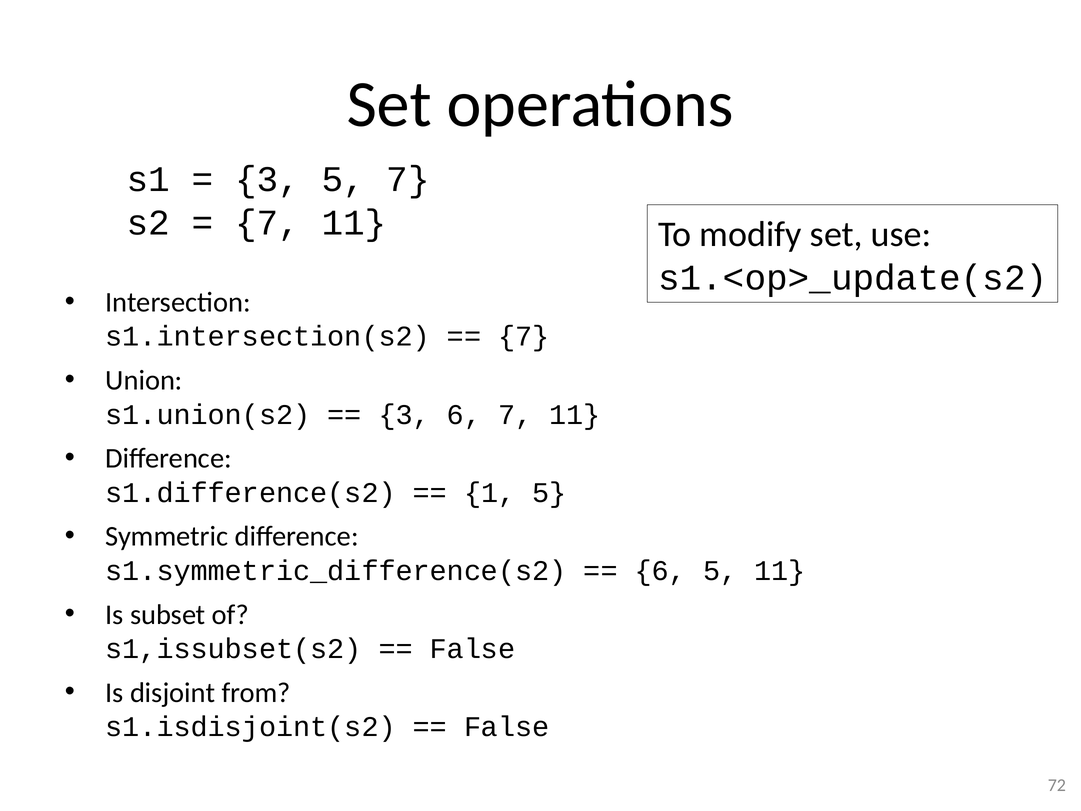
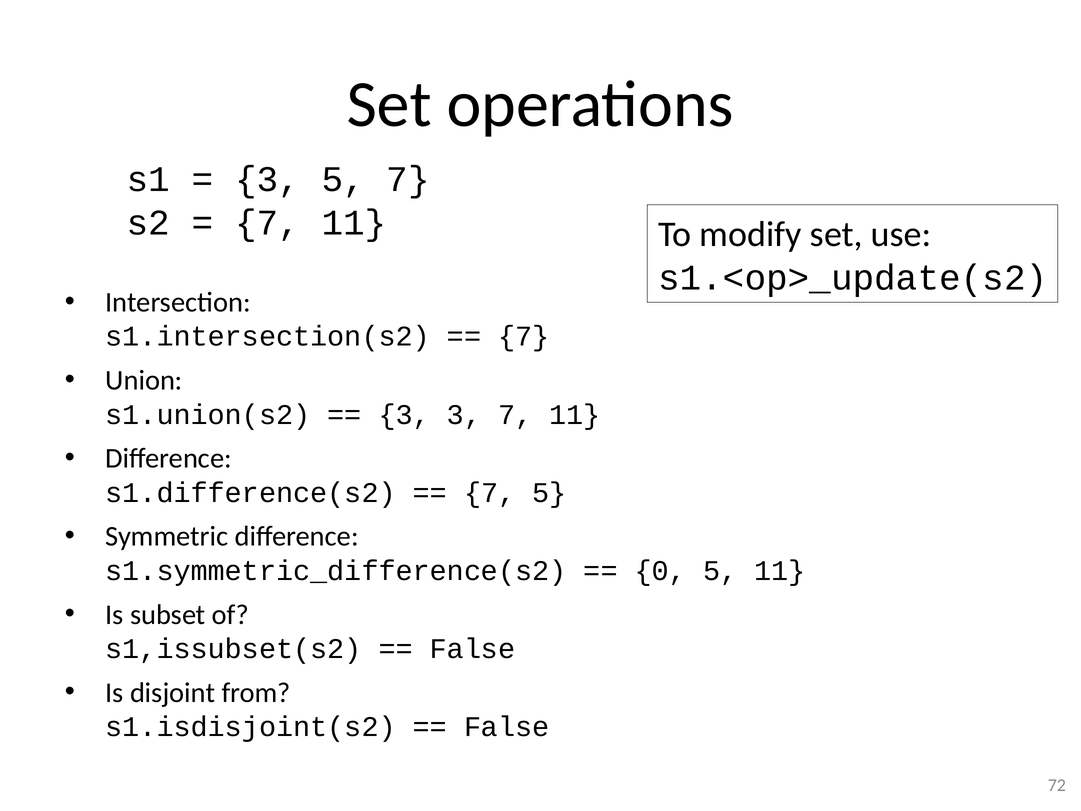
3 6: 6 -> 3
1 at (490, 493): 1 -> 7
6 at (660, 571): 6 -> 0
